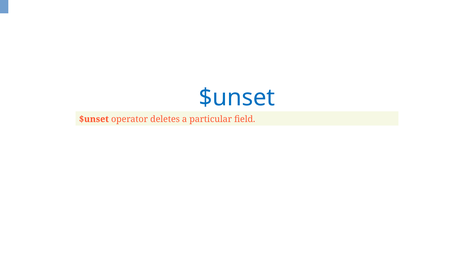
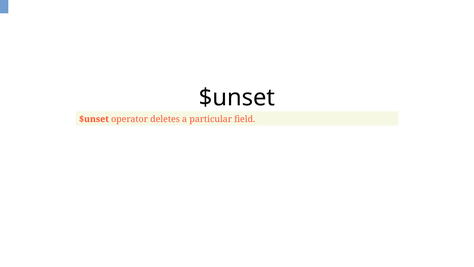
$unset at (237, 98) colour: blue -> black
